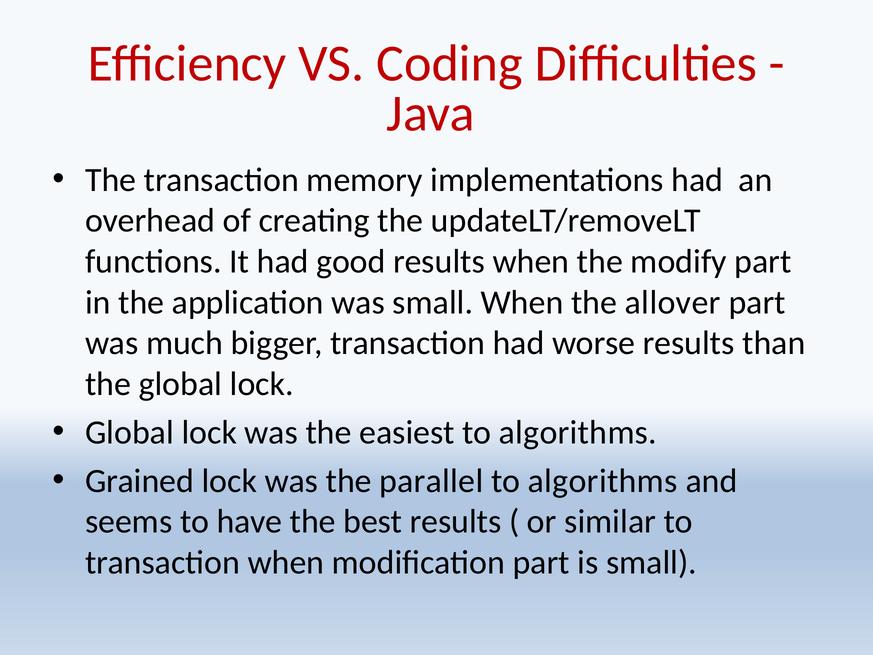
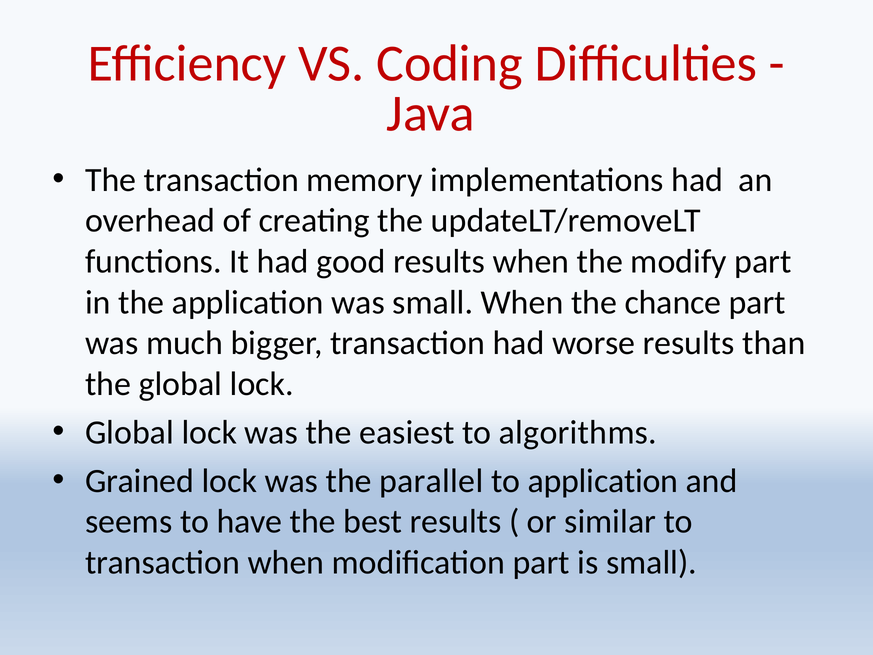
allover: allover -> chance
algorithms at (603, 481): algorithms -> application
